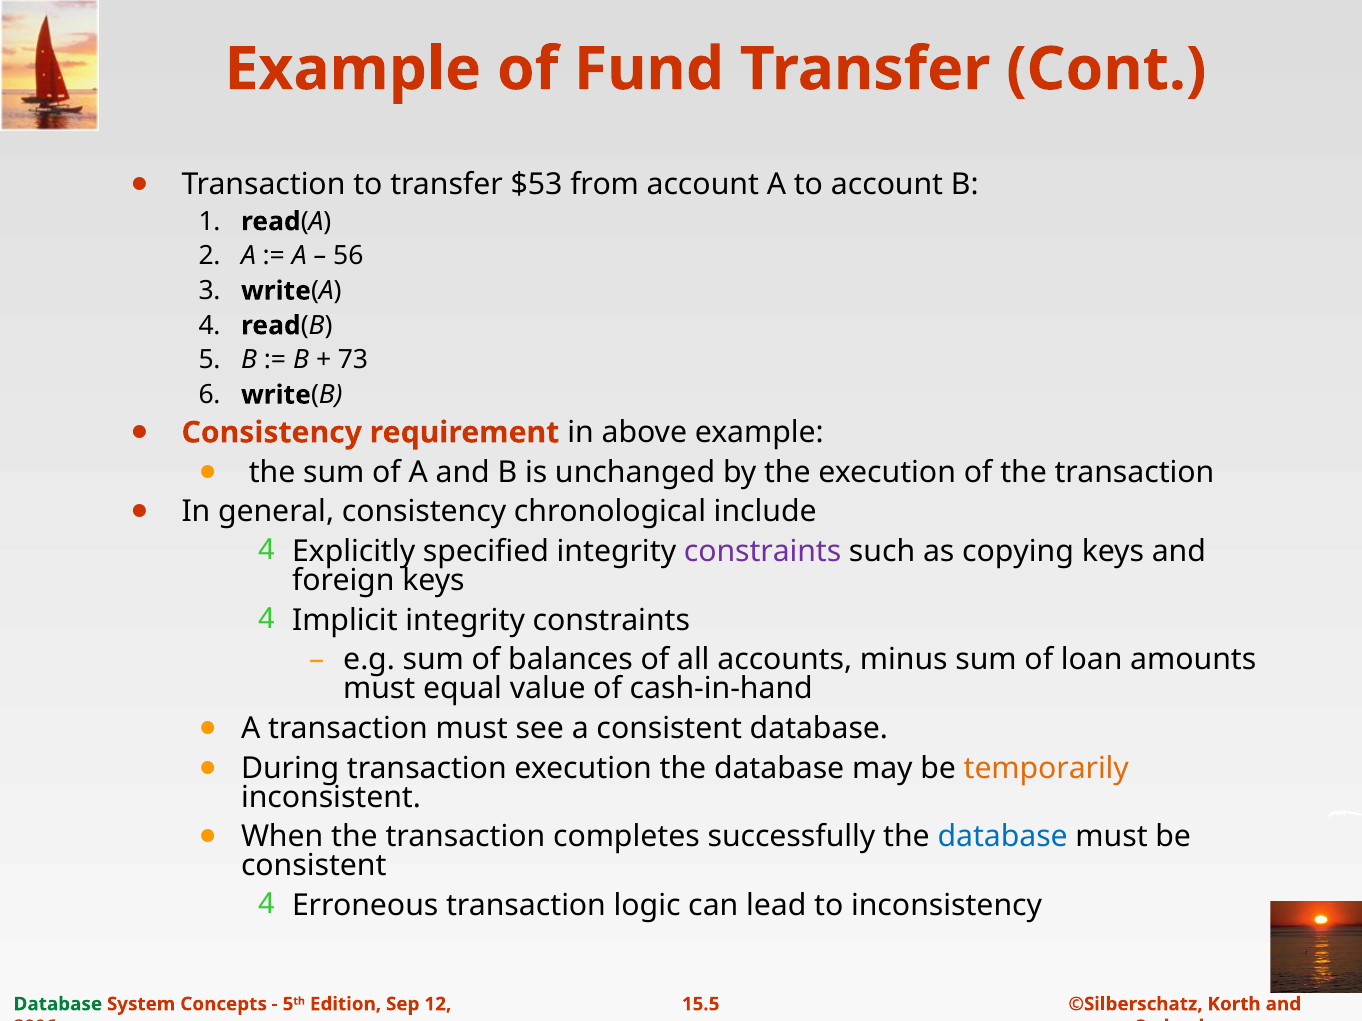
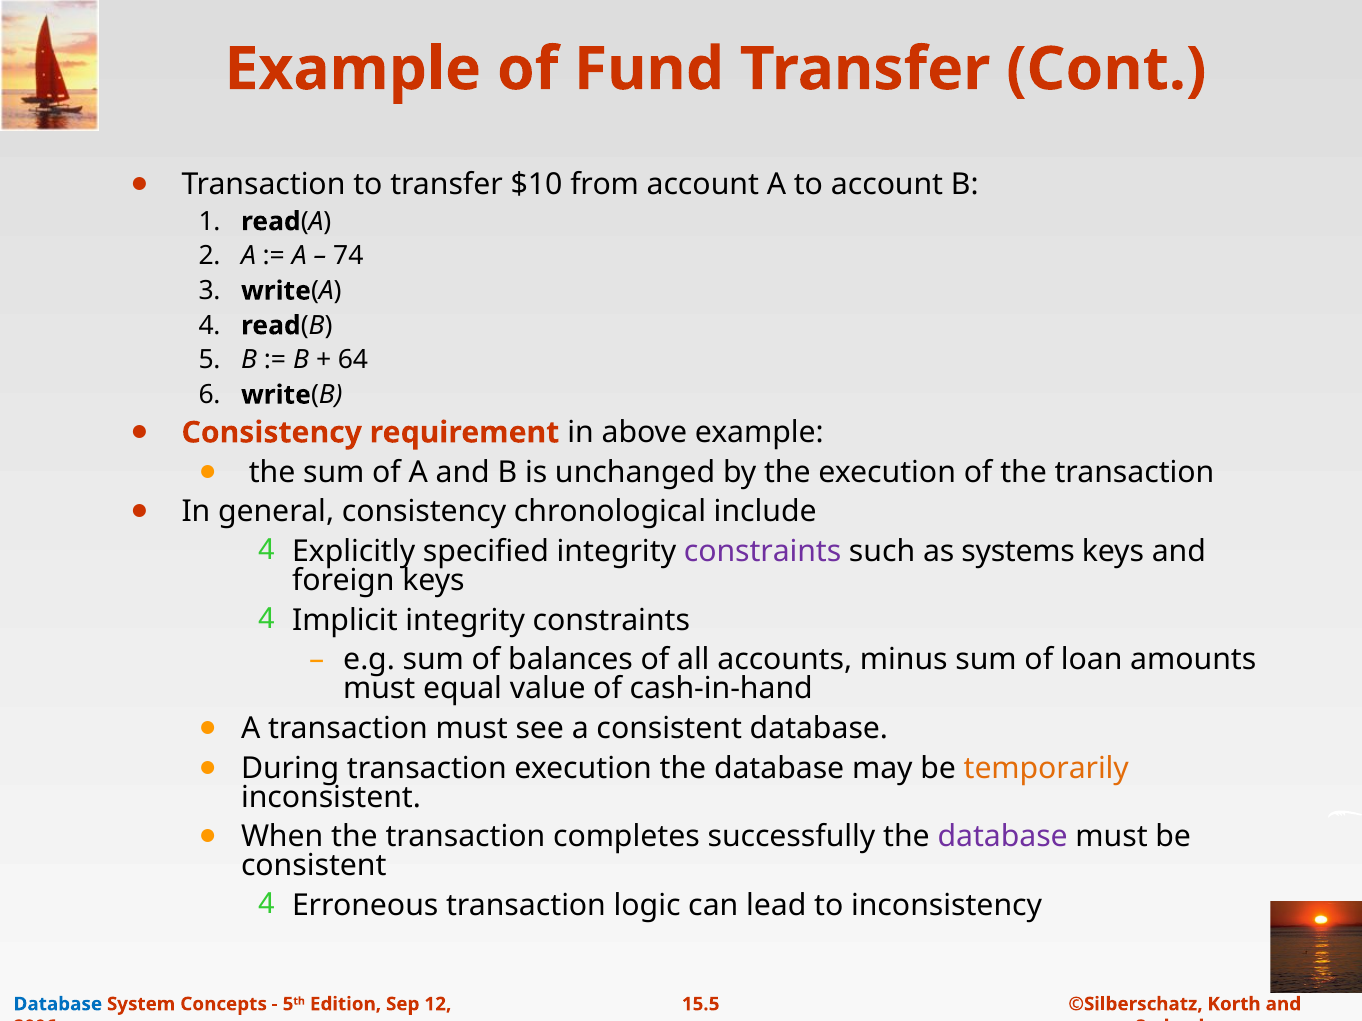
$53: $53 -> $10
56: 56 -> 74
73: 73 -> 64
copying: copying -> systems
database at (1003, 837) colour: blue -> purple
Database at (58, 1005) colour: green -> blue
